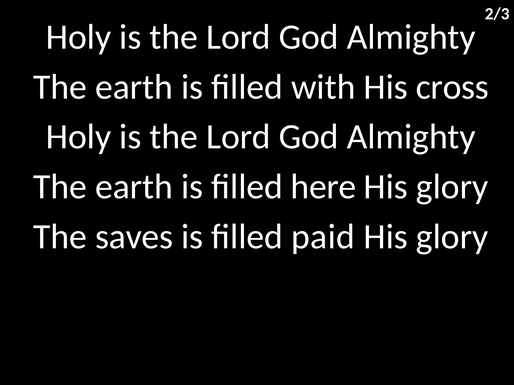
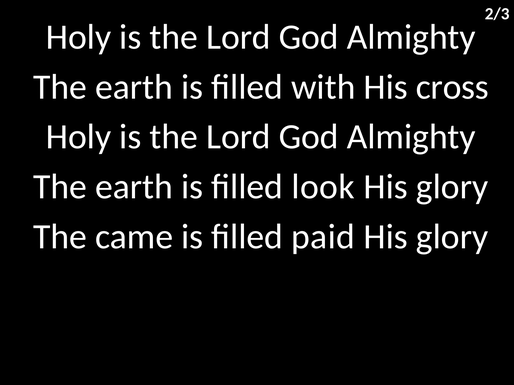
here: here -> look
saves: saves -> came
